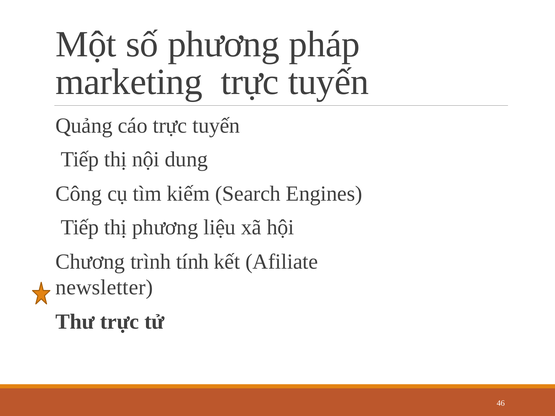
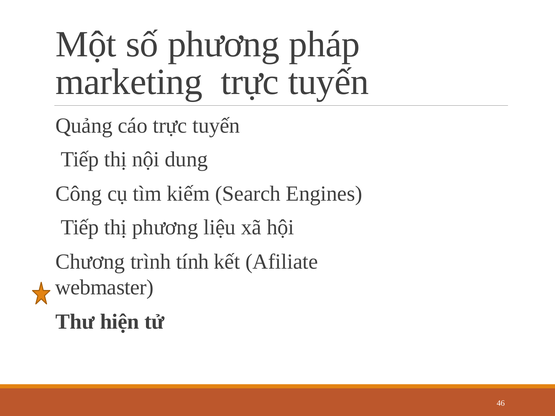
newsletter: newsletter -> webmaster
Thư trực: trực -> hiện
